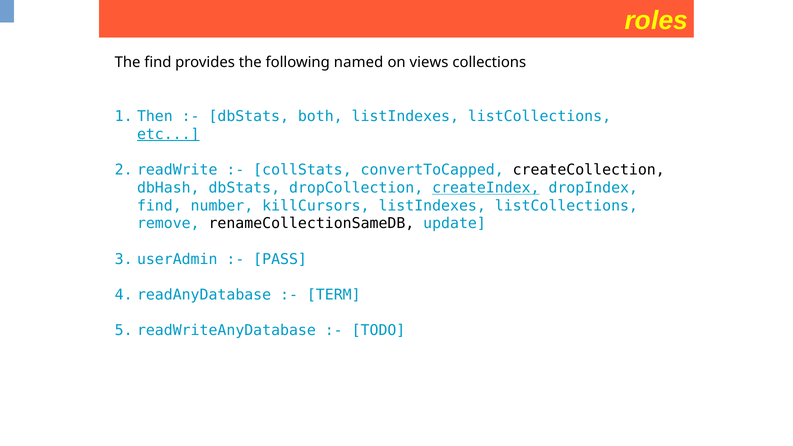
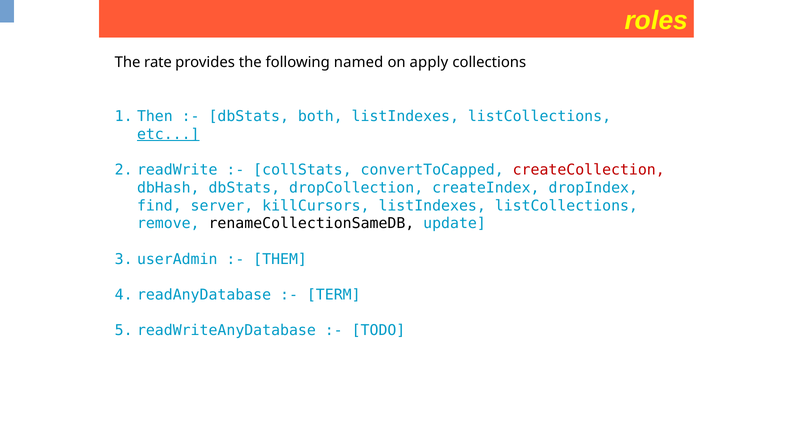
The find: find -> rate
views: views -> apply
createCollection colour: black -> red
createIndex underline: present -> none
number: number -> server
PASS: PASS -> THEM
